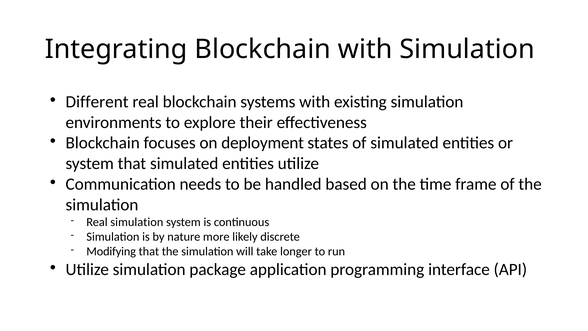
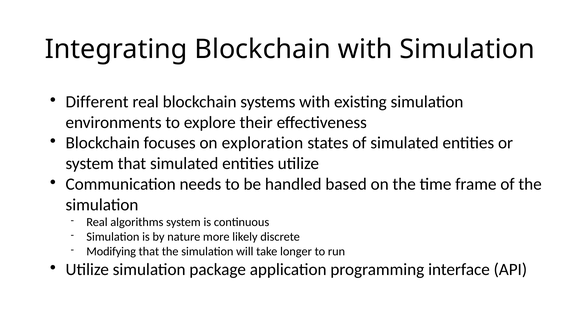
deployment: deployment -> exploration
Real simulation: simulation -> algorithms
